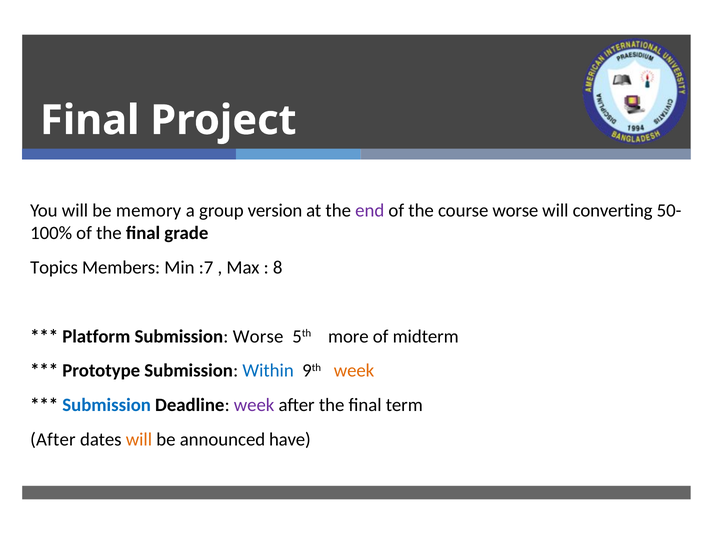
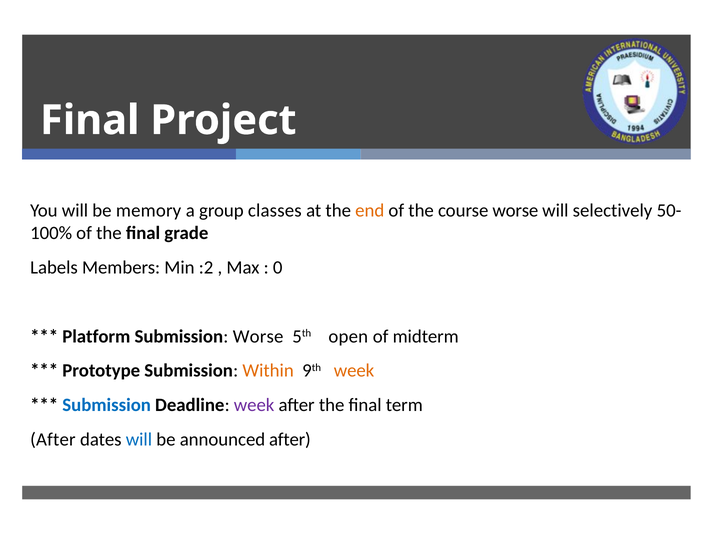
version: version -> classes
end colour: purple -> orange
converting: converting -> selectively
Topics: Topics -> Labels
:7: :7 -> :2
8: 8 -> 0
more: more -> open
Within colour: blue -> orange
will at (139, 439) colour: orange -> blue
announced have: have -> after
